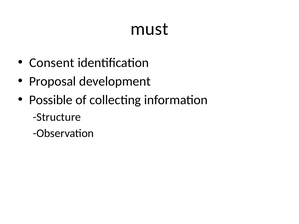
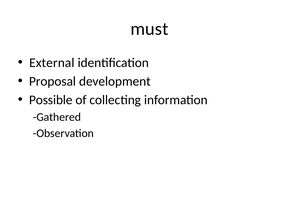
Consent: Consent -> External
Structure: Structure -> Gathered
